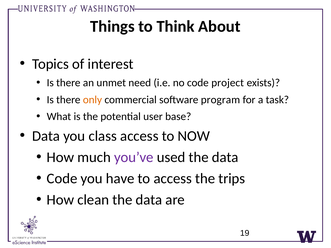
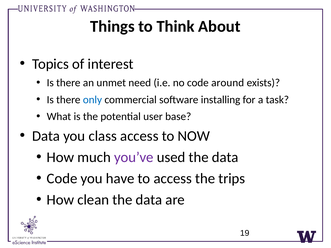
project: project -> around
only colour: orange -> blue
program: program -> installing
